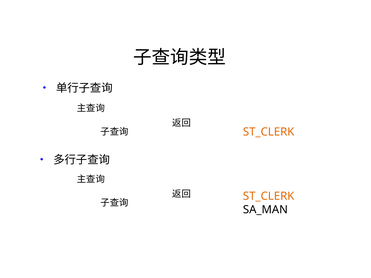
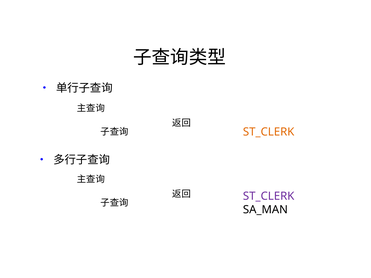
ST_CLERK at (269, 196) colour: orange -> purple
